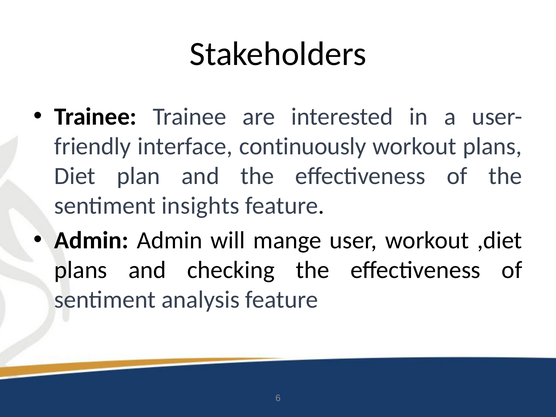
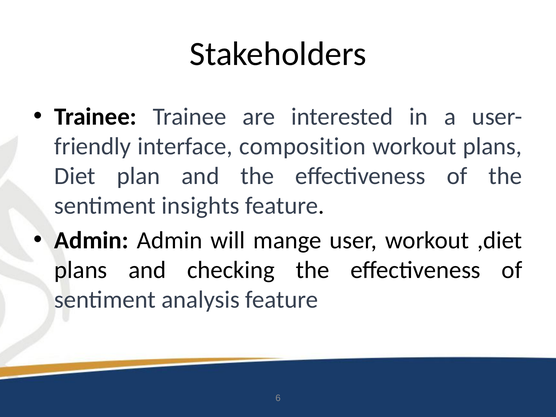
continuously: continuously -> composition
